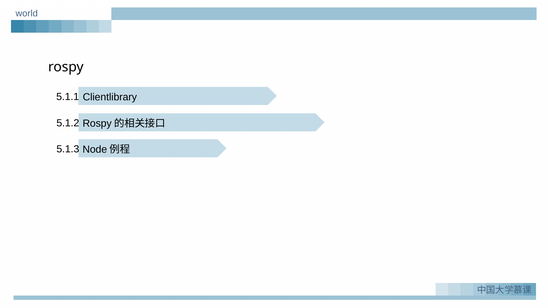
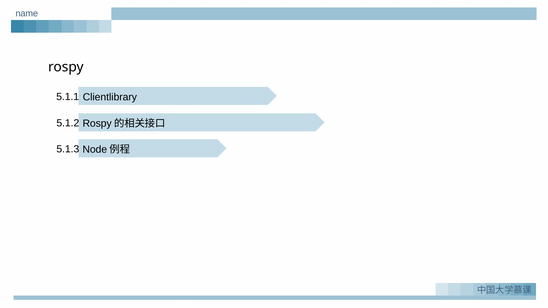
world: world -> name
